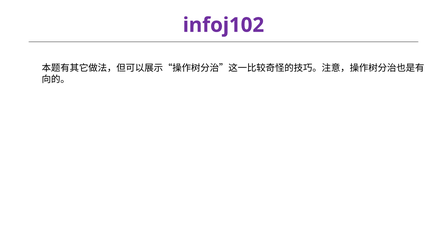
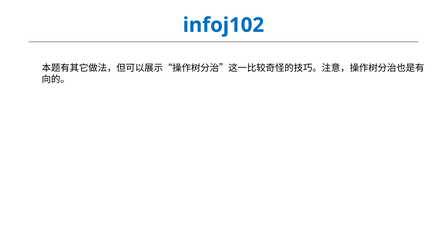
infoj102 colour: purple -> blue
